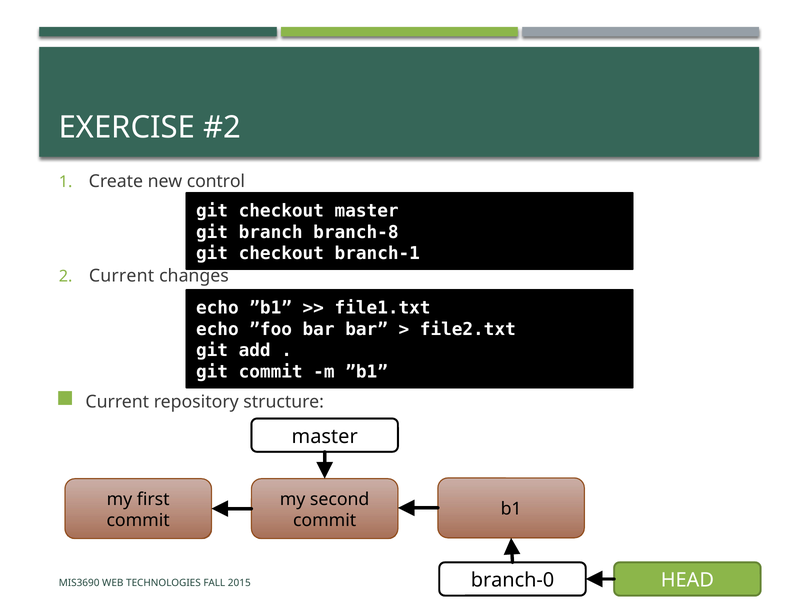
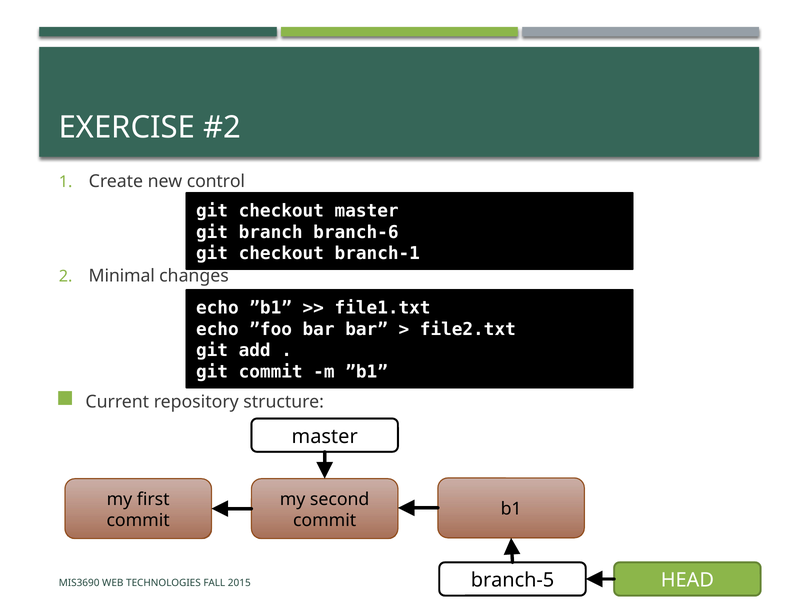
branch-8: branch-8 -> branch-6
2 Current: Current -> Minimal
branch-0: branch-0 -> branch-5
